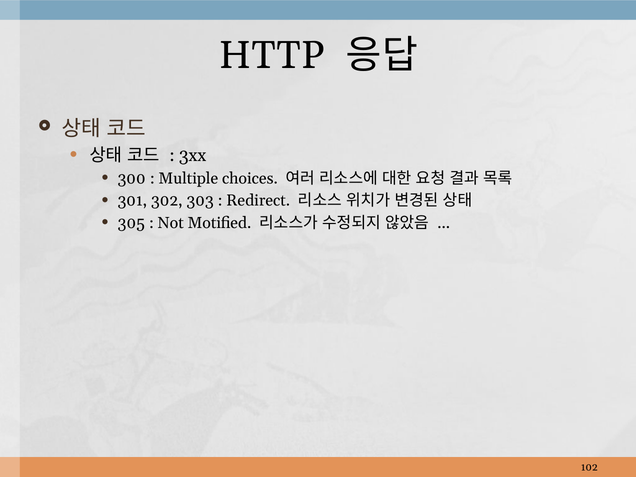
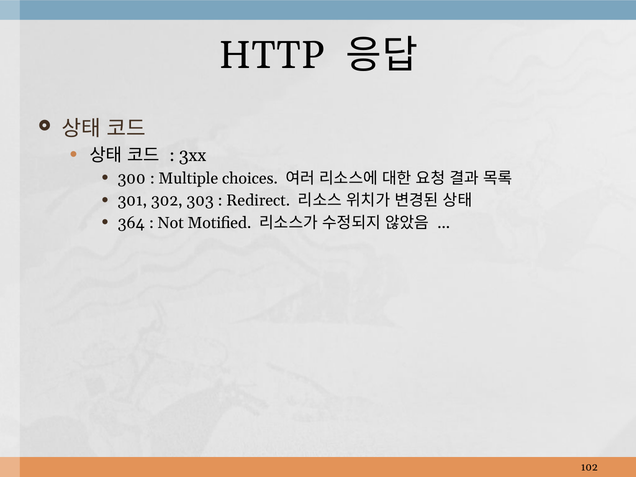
305: 305 -> 364
